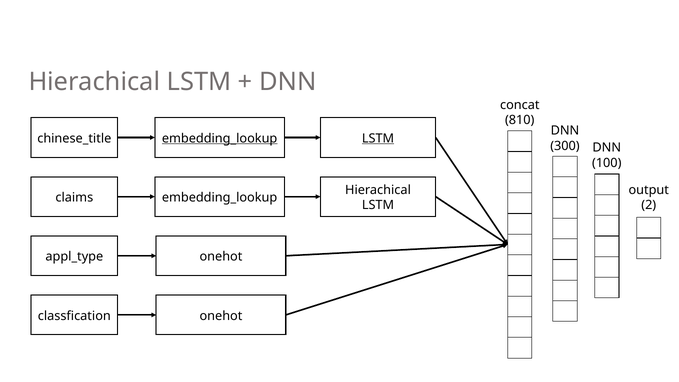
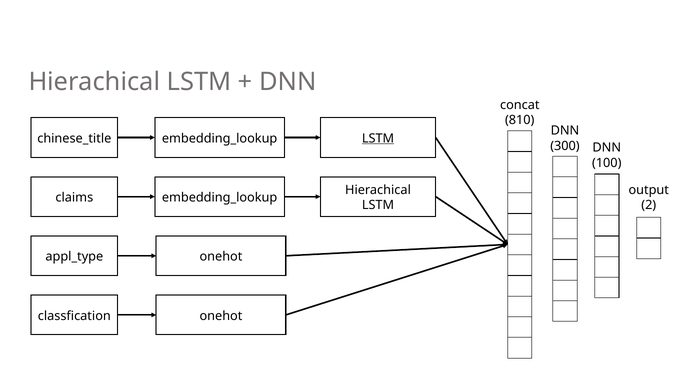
embedding_lookup at (220, 138) underline: present -> none
